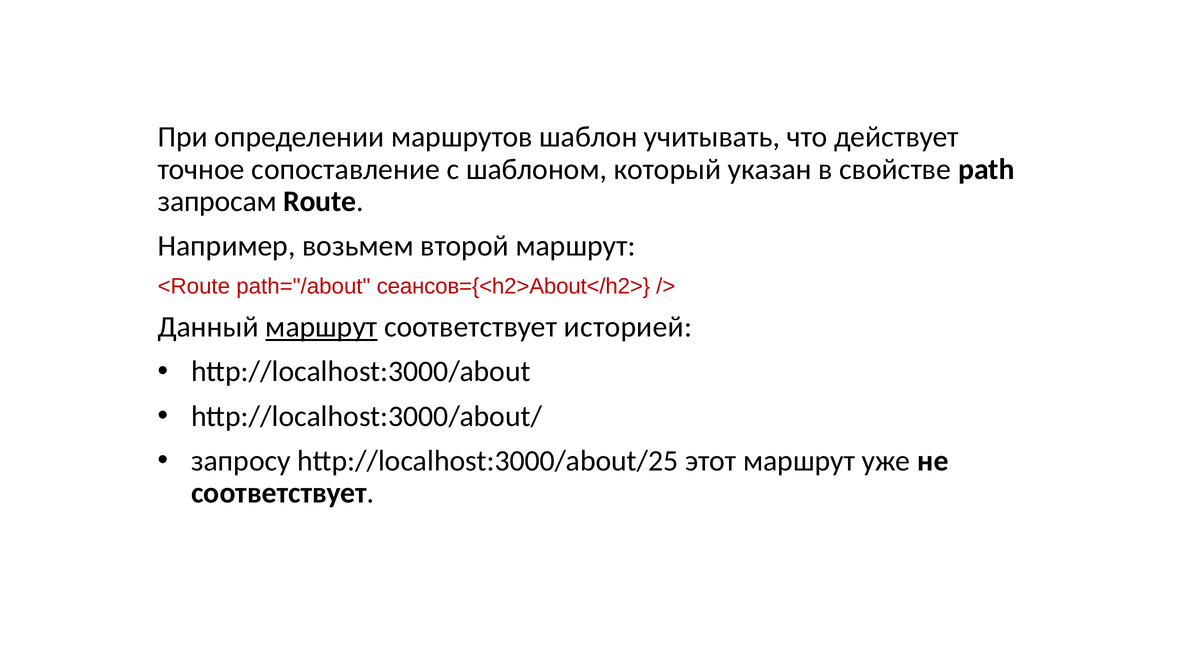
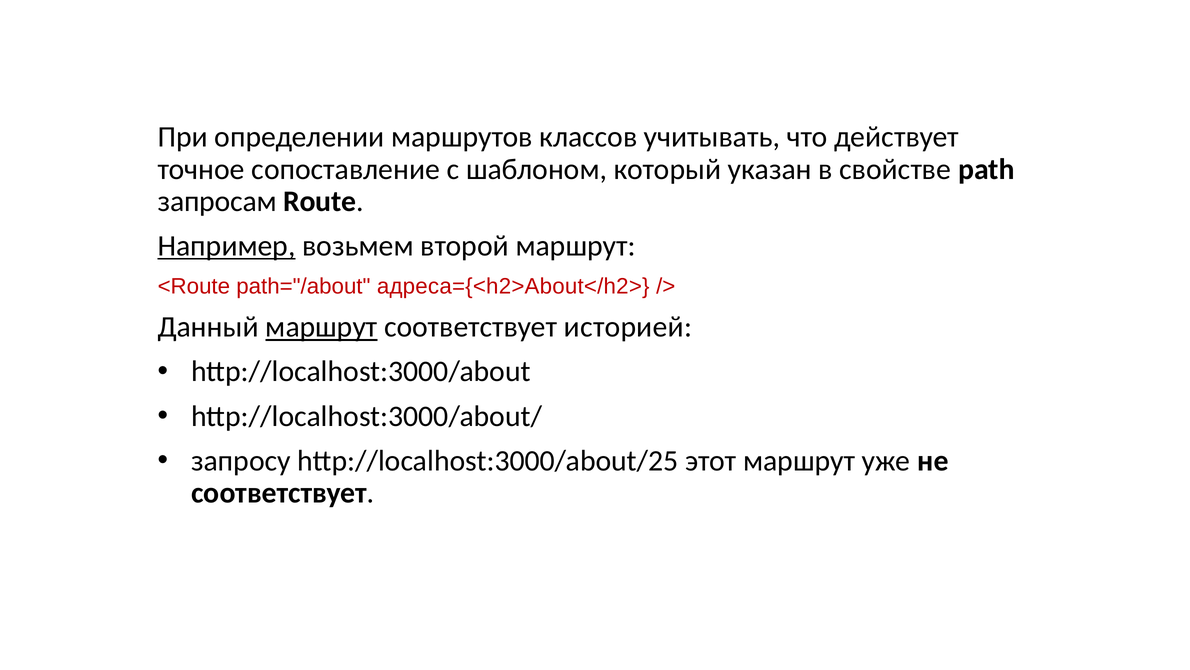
шаблон: шаблон -> классов
Например underline: none -> present
сеансов={<h2>About</h2>: сеансов={<h2>About</h2> -> адреса={<h2>About</h2>
